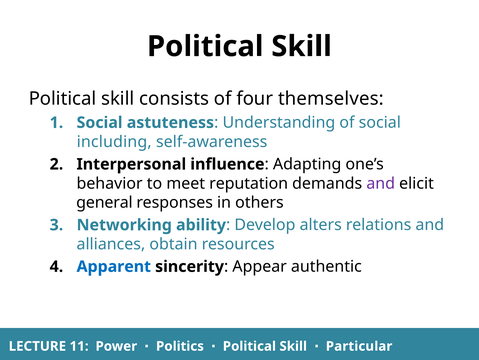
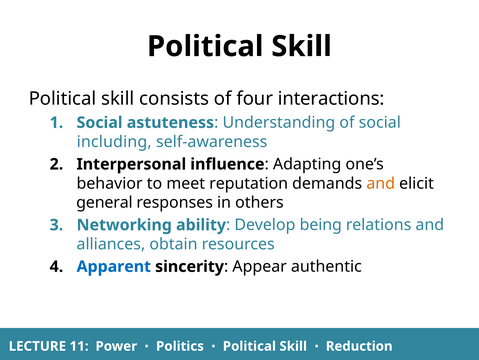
themselves: themselves -> interactions
and at (381, 183) colour: purple -> orange
alters: alters -> being
Particular: Particular -> Reduction
